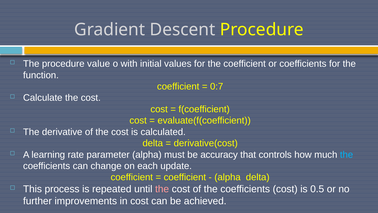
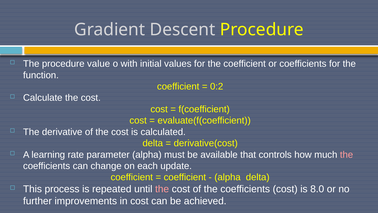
0:7: 0:7 -> 0:2
accuracy: accuracy -> available
the at (347, 154) colour: light blue -> pink
0.5: 0.5 -> 8.0
